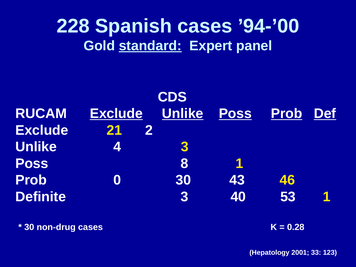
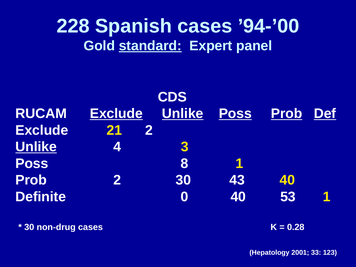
Unlike at (36, 147) underline: none -> present
Prob 0: 0 -> 2
43 46: 46 -> 40
Definite 3: 3 -> 0
